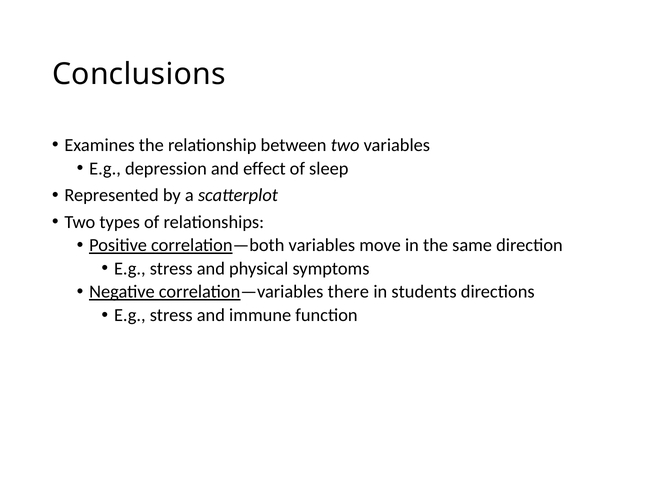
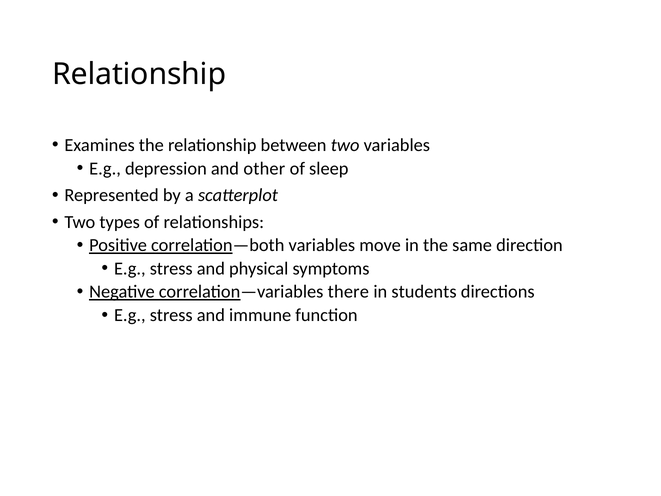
Conclusions at (139, 74): Conclusions -> Relationship
effect: effect -> other
